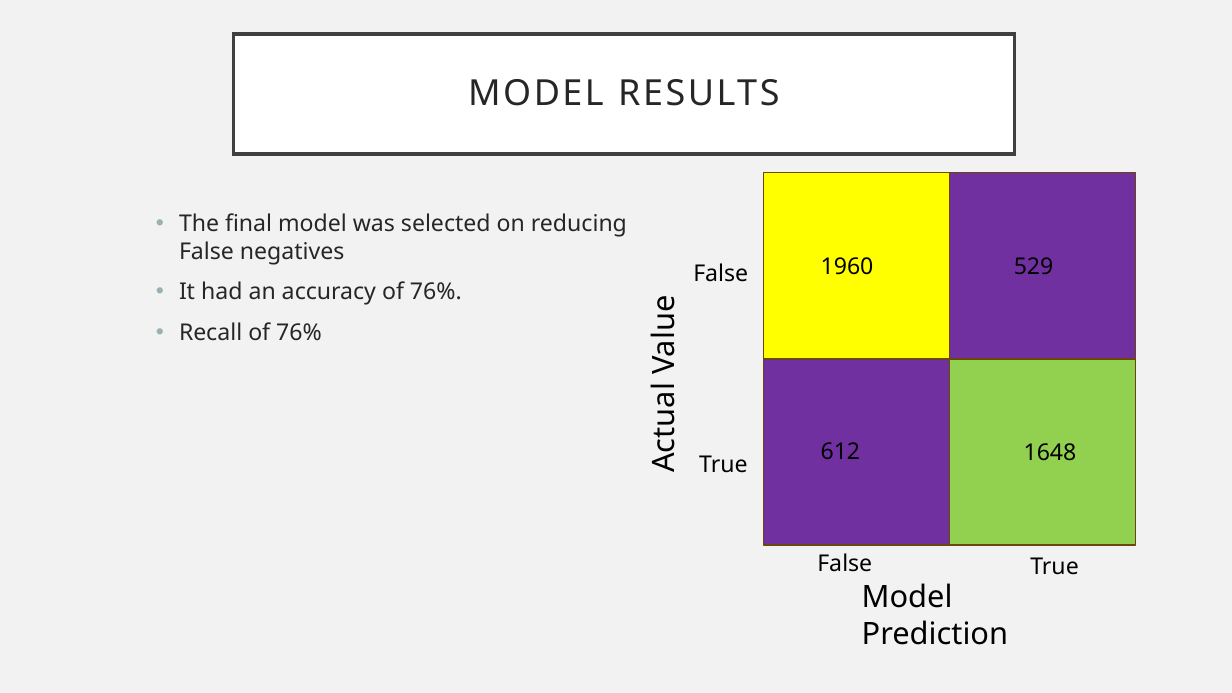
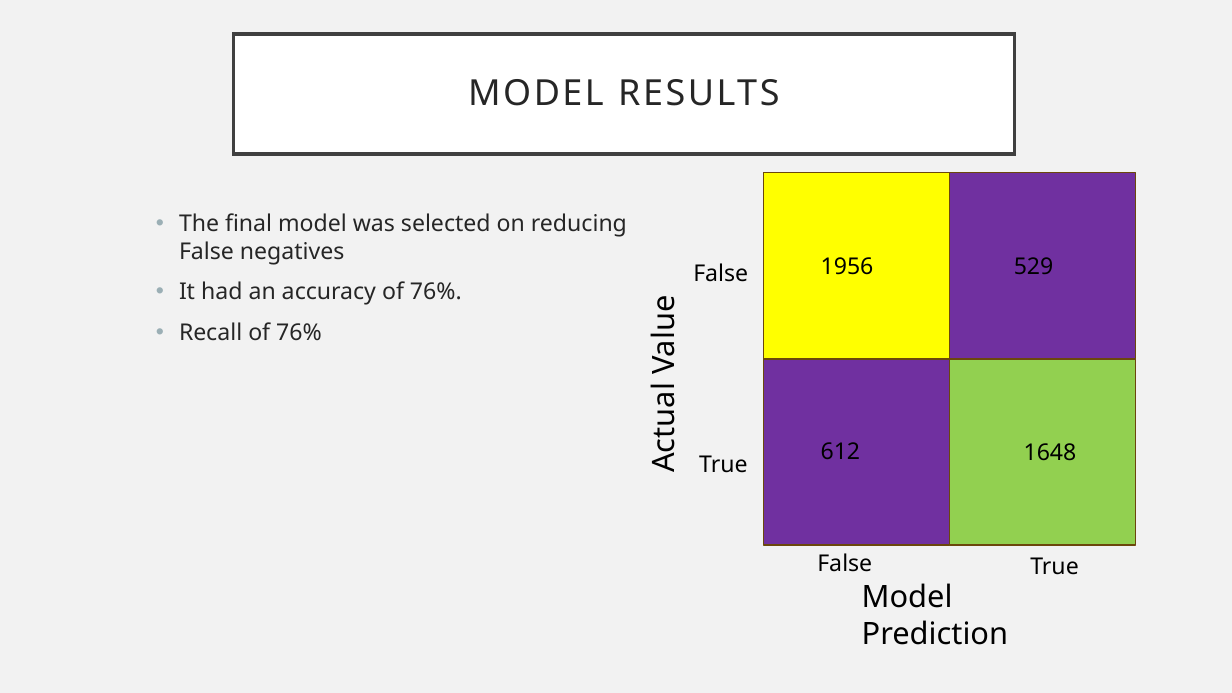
1960: 1960 -> 1956
